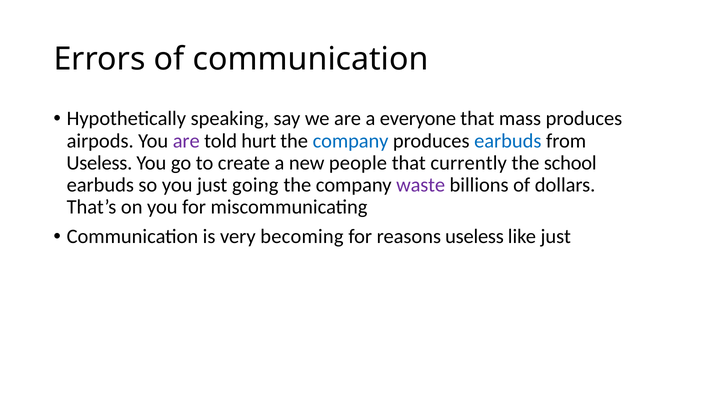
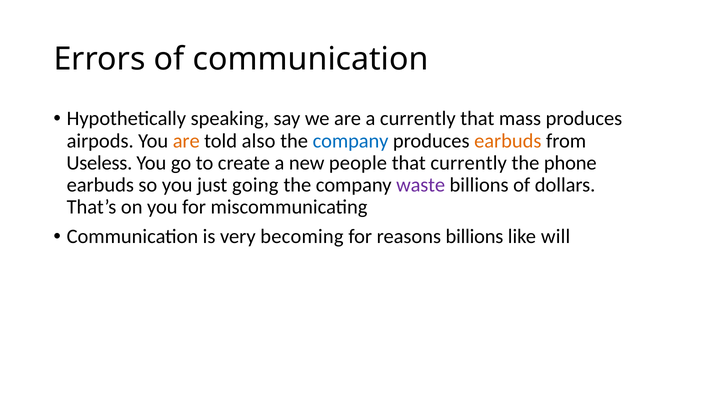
a everyone: everyone -> currently
are at (186, 141) colour: purple -> orange
hurt: hurt -> also
earbuds at (508, 141) colour: blue -> orange
school: school -> phone
reasons useless: useless -> billions
like just: just -> will
